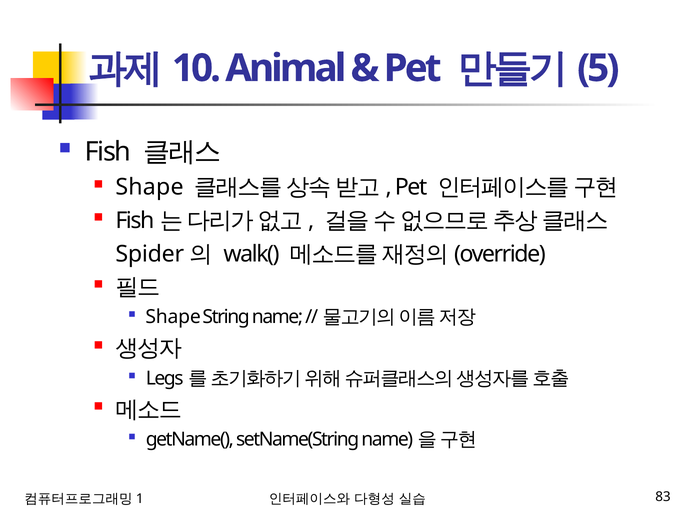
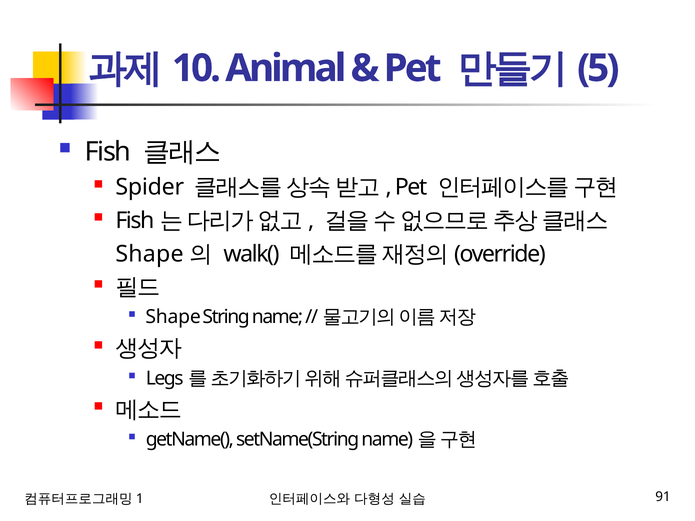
Shape at (150, 187): Shape -> Spider
Spider at (150, 254): Spider -> Shape
83: 83 -> 91
